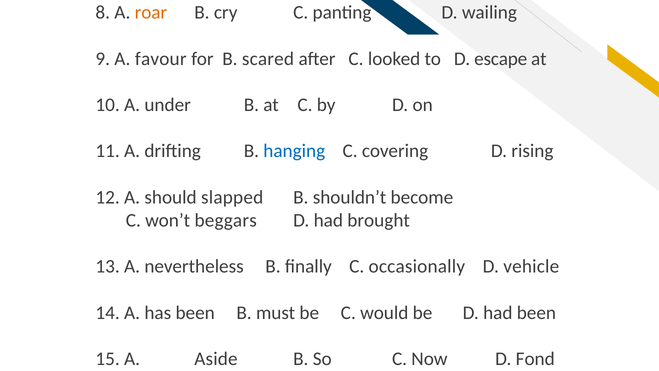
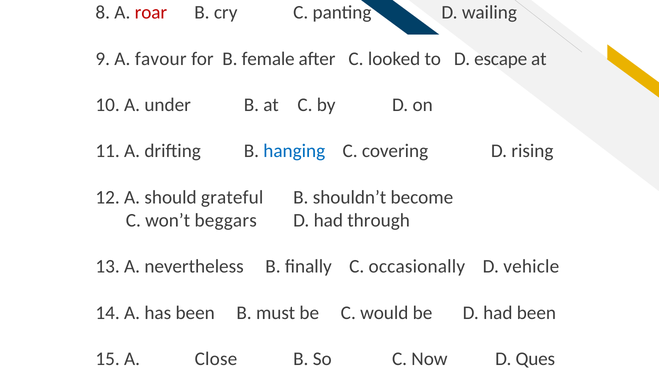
roar colour: orange -> red
scared: scared -> female
slapped: slapped -> grateful
brought: brought -> through
Aside: Aside -> Close
Fond: Fond -> Ques
